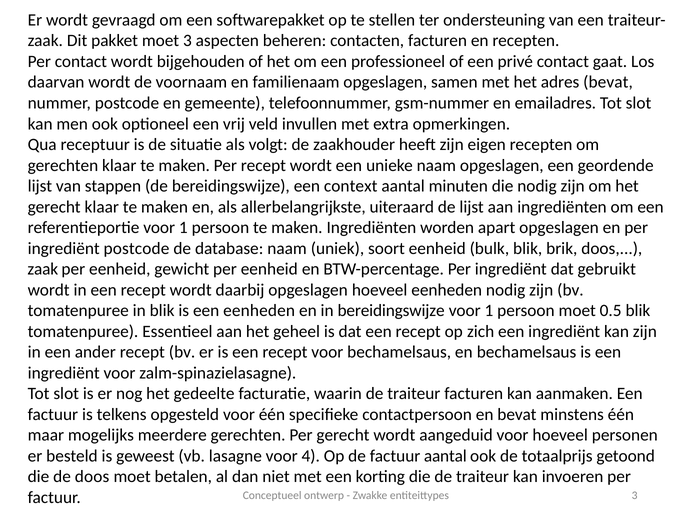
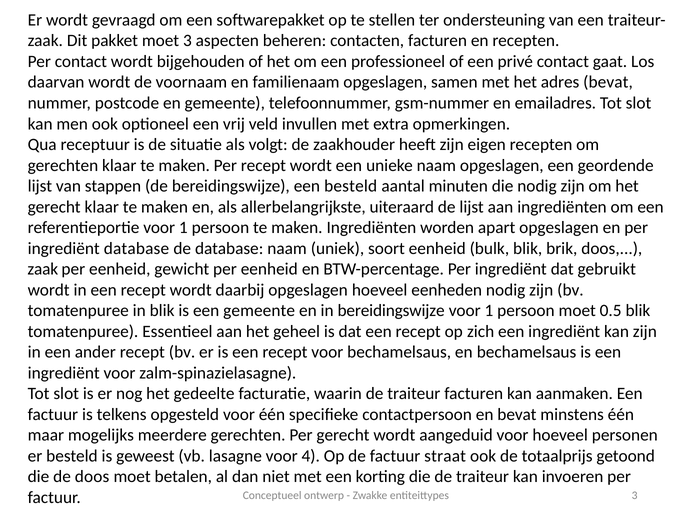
een context: context -> besteld
ingrediënt postcode: postcode -> database
een eenheden: eenheden -> gemeente
factuur aantal: aantal -> straat
